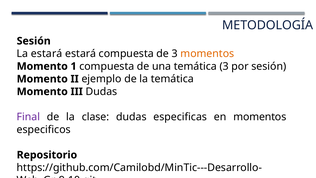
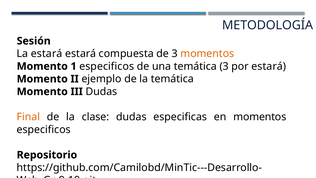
1 compuesta: compuesta -> especificos
por sesión: sesión -> estará
Final colour: purple -> orange
